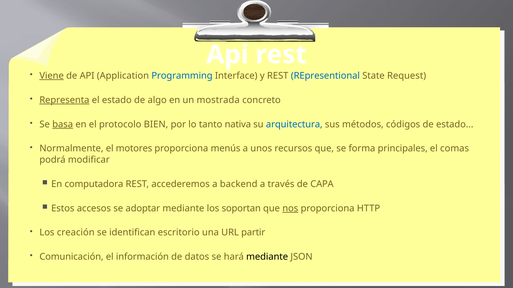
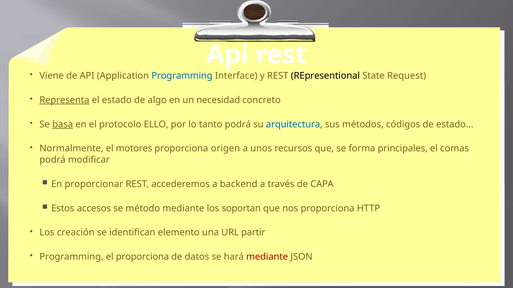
Viene underline: present -> none
REpresentional colour: blue -> black
mostrada: mostrada -> necesidad
BIEN: BIEN -> ELLO
tanto nativa: nativa -> podrá
menús: menús -> origen
computadora: computadora -> proporcionar
adoptar: adoptar -> método
nos underline: present -> none
escritorio: escritorio -> elemento
Comunicación at (71, 257): Comunicación -> Programming
el información: información -> proporciona
mediante at (267, 257) colour: black -> red
